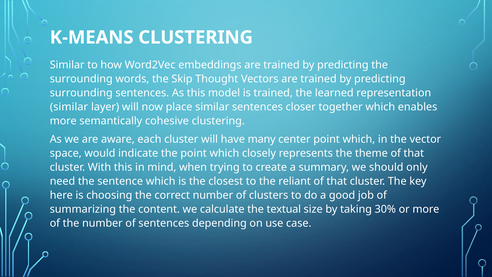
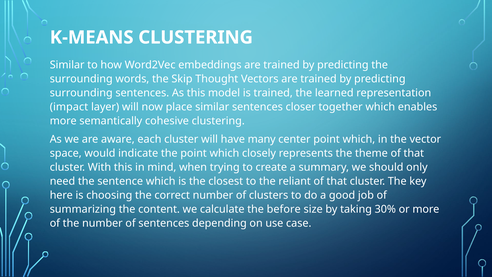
similar at (69, 107): similar -> impact
textual: textual -> before
